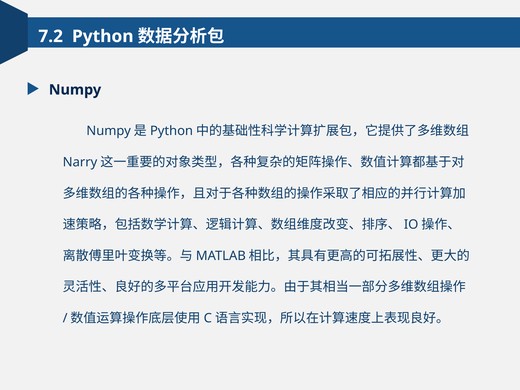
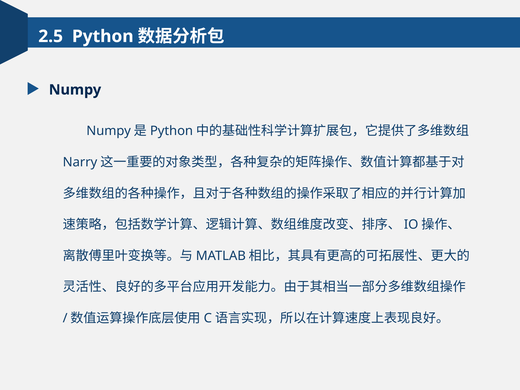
7.2: 7.2 -> 2.5
